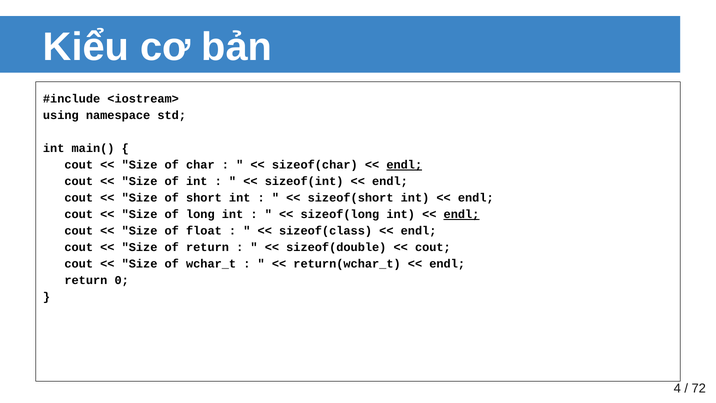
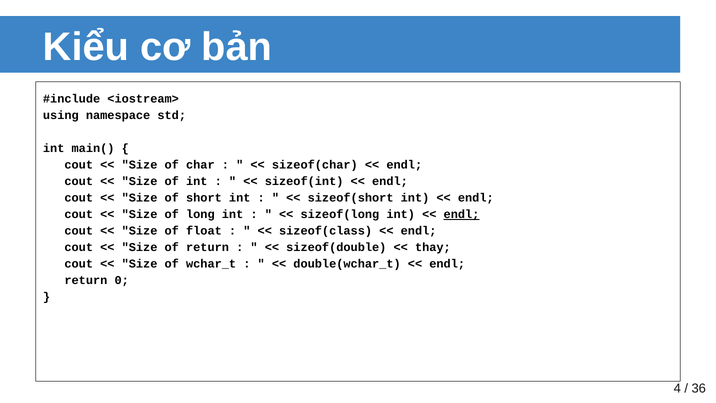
endl at (404, 165) underline: present -> none
cout at (433, 247): cout -> thay
return(wchar_t: return(wchar_t -> double(wchar_t
72: 72 -> 36
